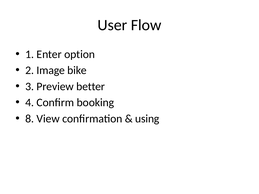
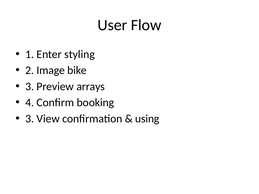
option: option -> styling
better: better -> arrays
8 at (30, 119): 8 -> 3
